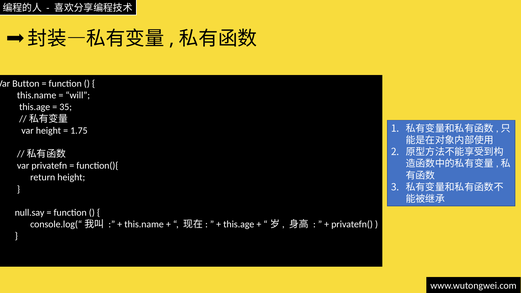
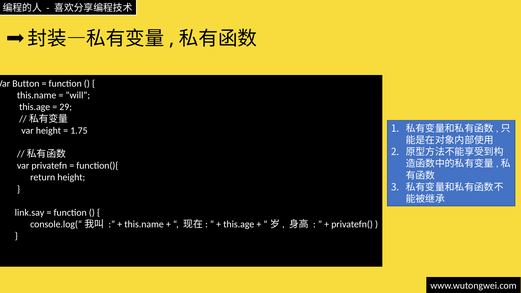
35: 35 -> 29
null.say: null.say -> link.say
